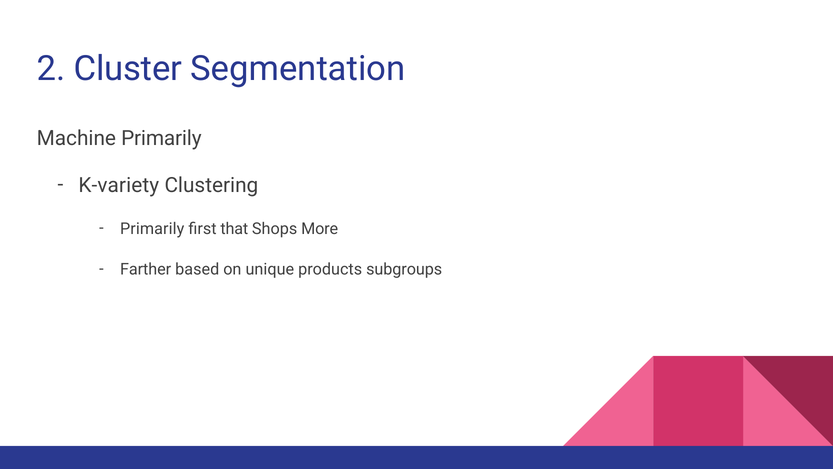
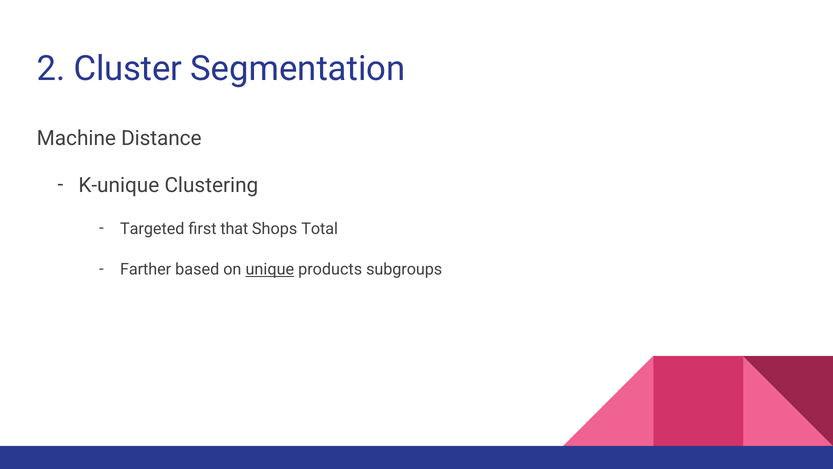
Machine Primarily: Primarily -> Distance
K-variety: K-variety -> K-unique
Primarily at (152, 229): Primarily -> Targeted
More: More -> Total
unique underline: none -> present
